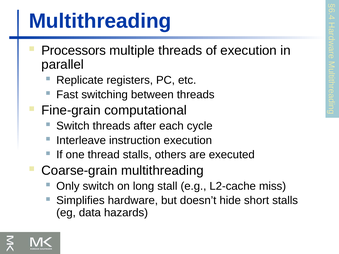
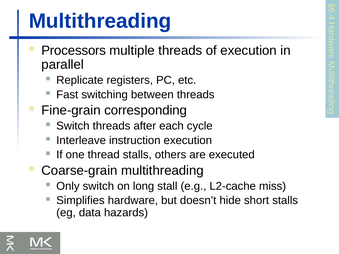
computational: computational -> corresponding
